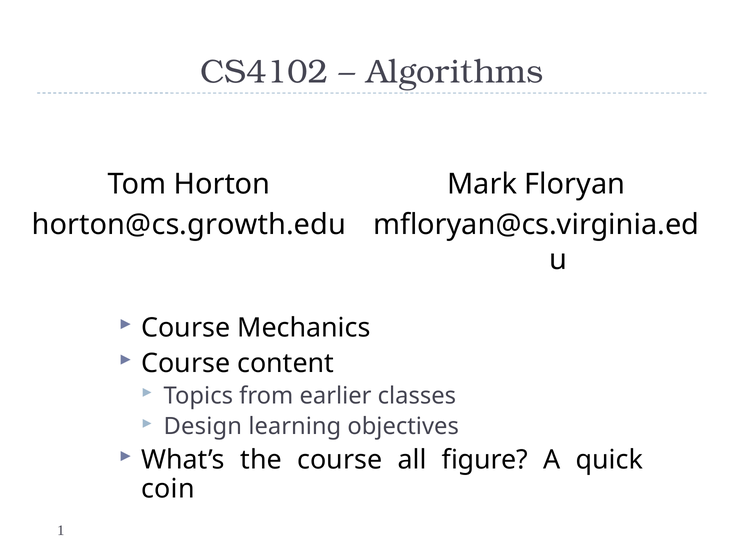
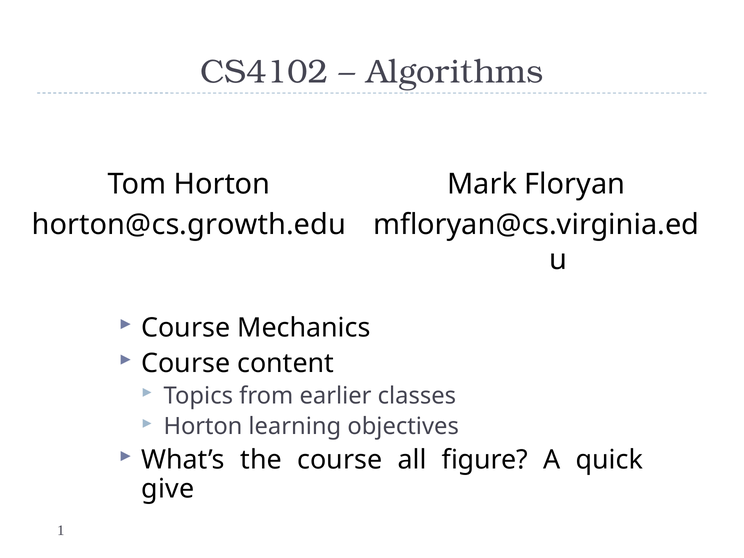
Design at (203, 427): Design -> Horton
coin: coin -> give
